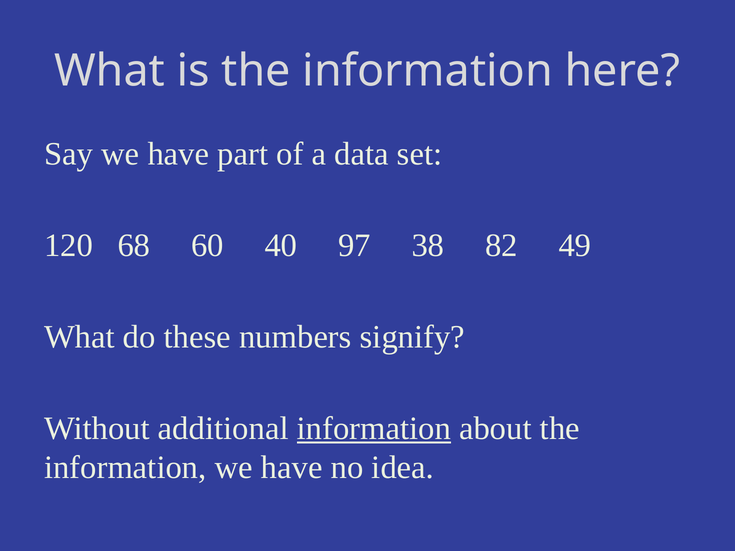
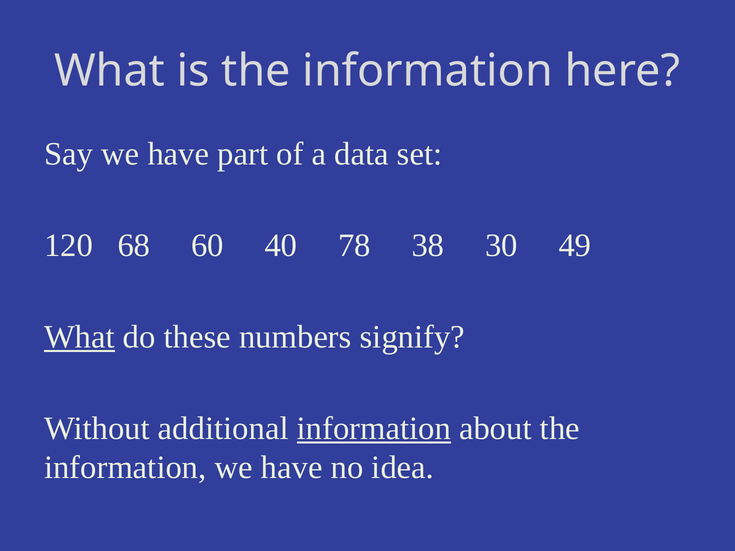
97: 97 -> 78
82: 82 -> 30
What at (79, 337) underline: none -> present
